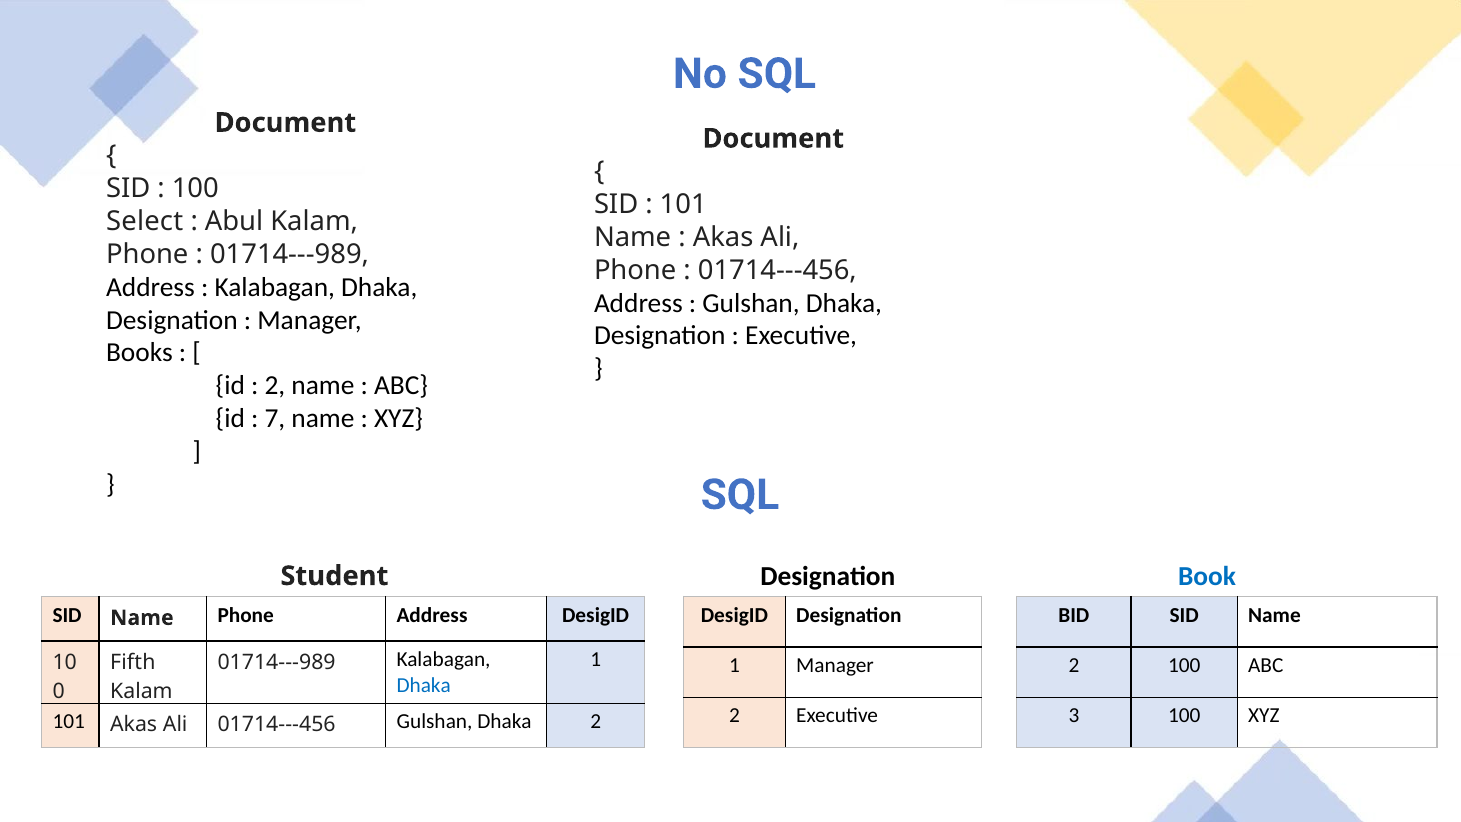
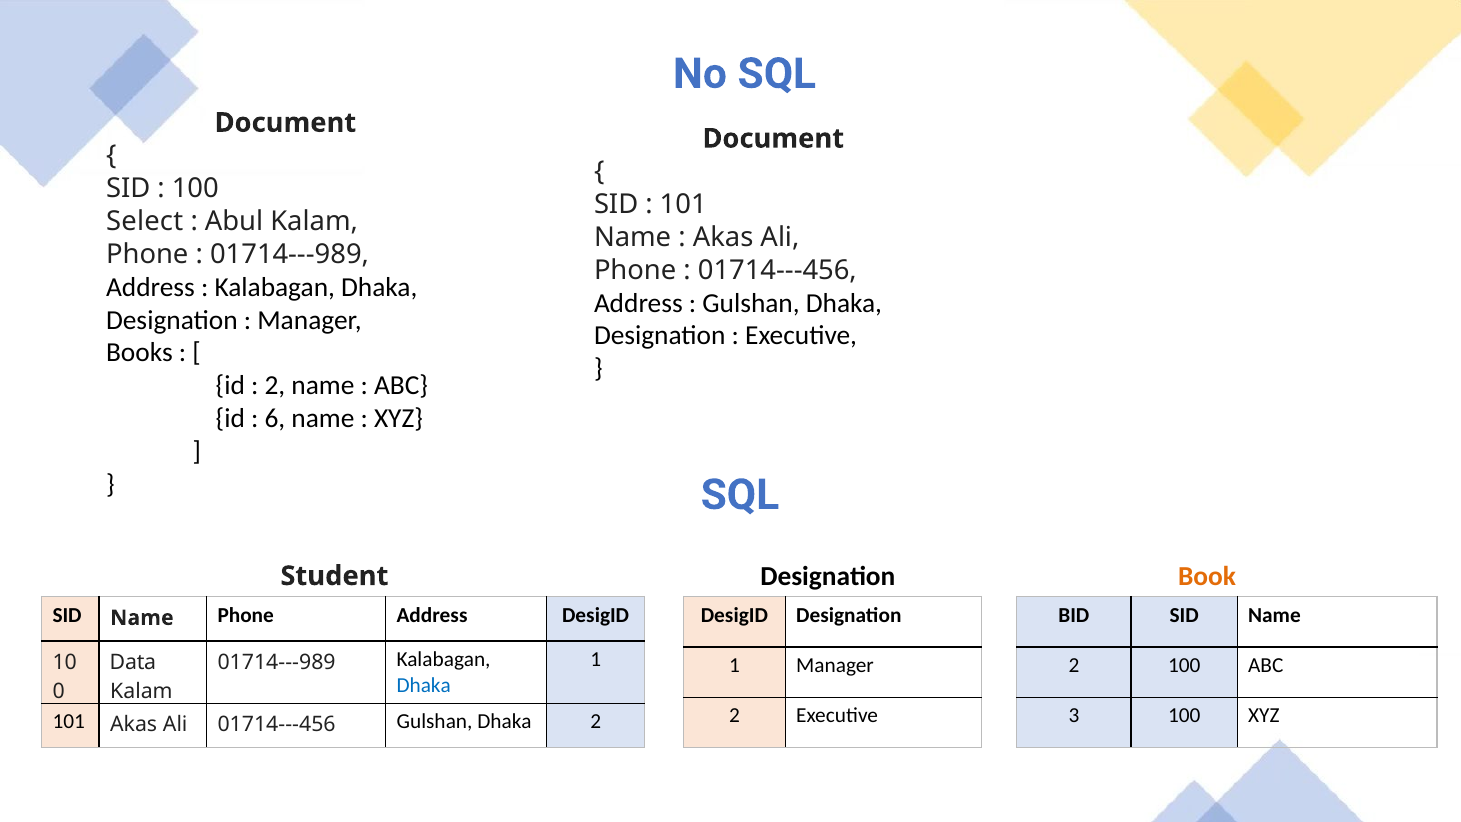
7: 7 -> 6
Book colour: blue -> orange
Fifth: Fifth -> Data
